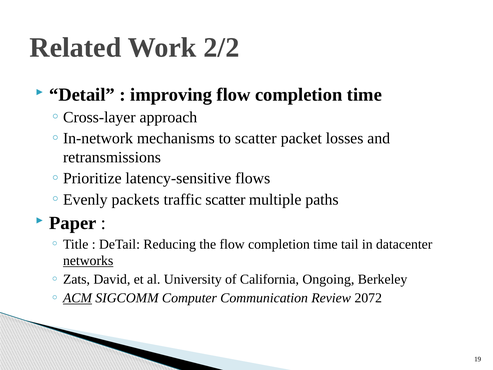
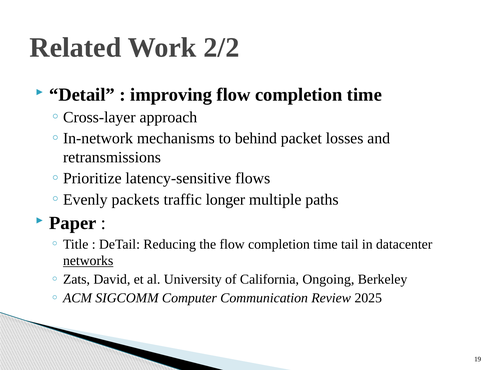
to scatter: scatter -> behind
traffic scatter: scatter -> longer
ACM underline: present -> none
2072: 2072 -> 2025
